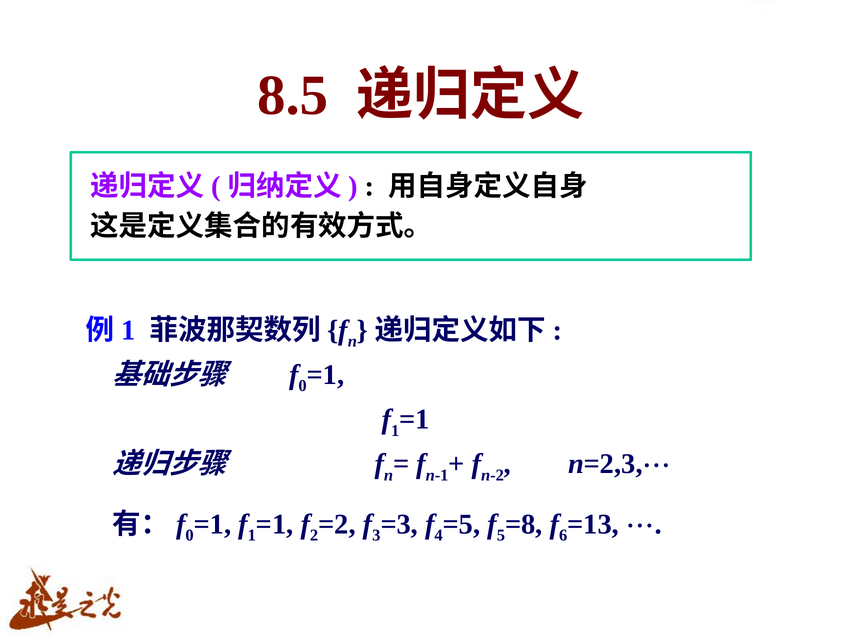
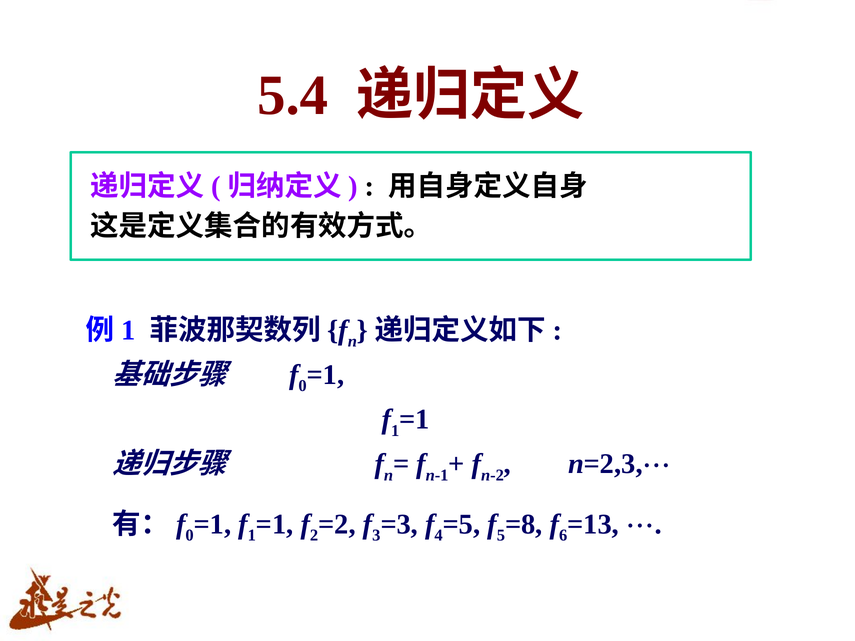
8.5: 8.5 -> 5.4
